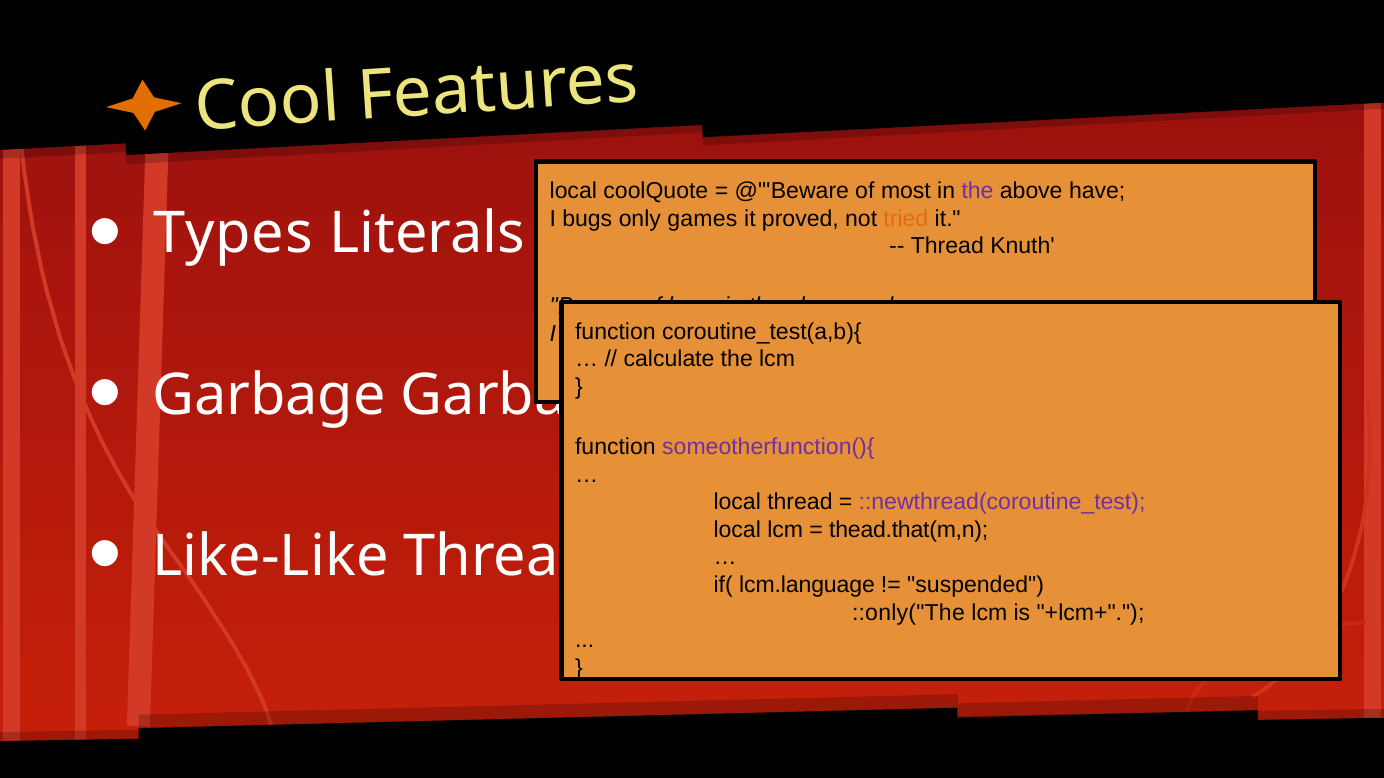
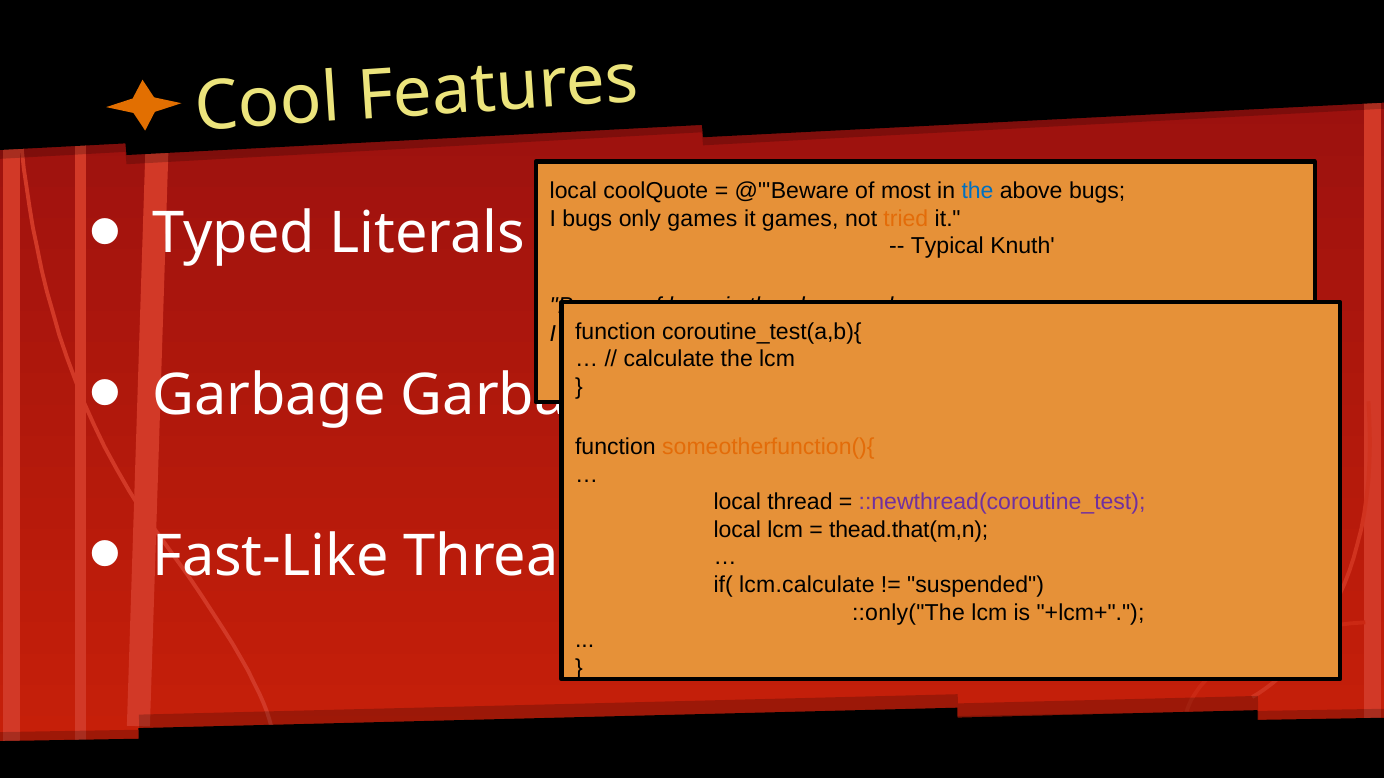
the at (978, 191) colour: purple -> blue
above have: have -> bugs
Types: Types -> Typed
it proved: proved -> games
Thread at (947, 246): Thread -> Typical
someotherfunction(){ colour: purple -> orange
Like-Like: Like-Like -> Fast-Like
lcm.language: lcm.language -> lcm.calculate
